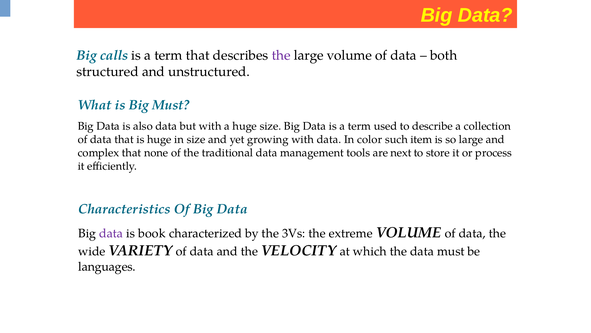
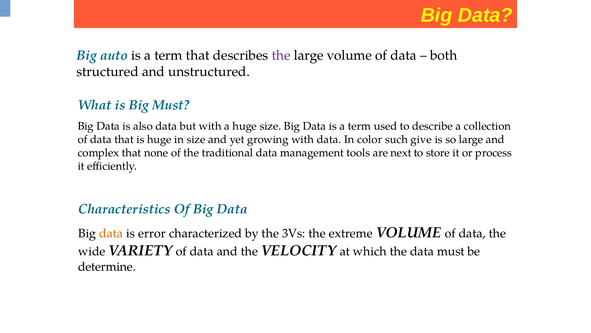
calls: calls -> auto
item: item -> give
data at (111, 233) colour: purple -> orange
book: book -> error
languages: languages -> determine
